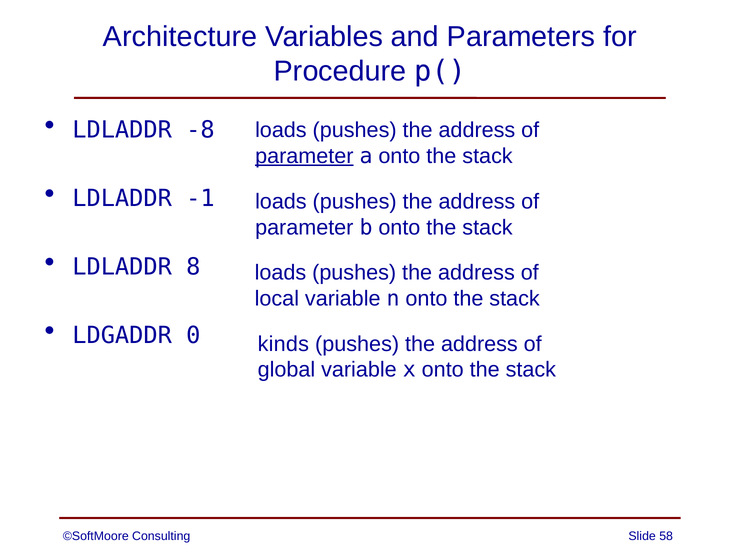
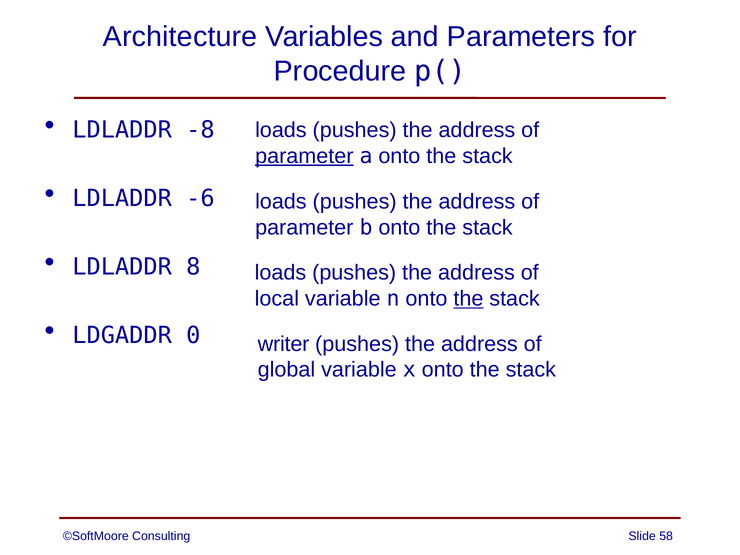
-1: -1 -> -6
the at (468, 299) underline: none -> present
kinds: kinds -> writer
